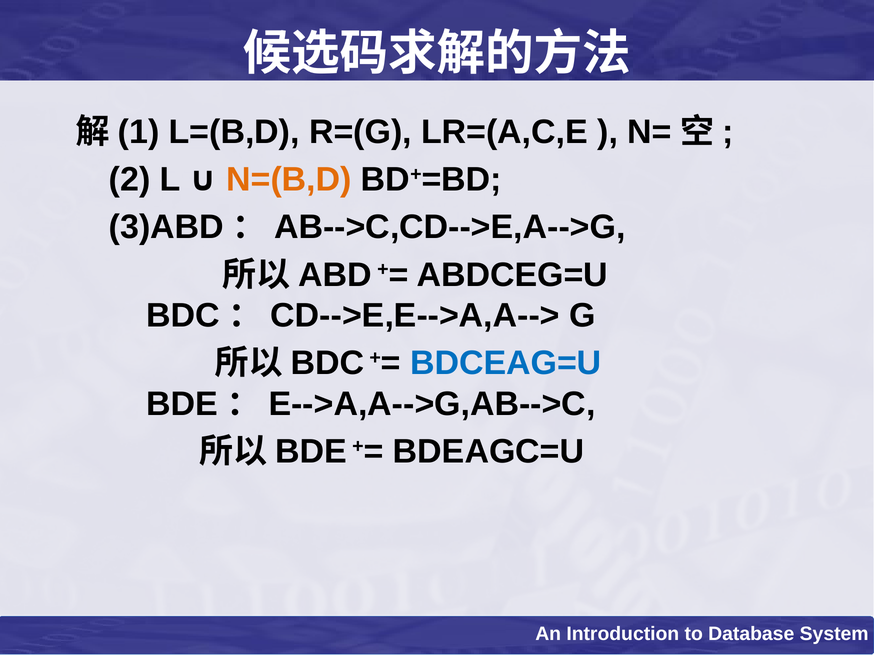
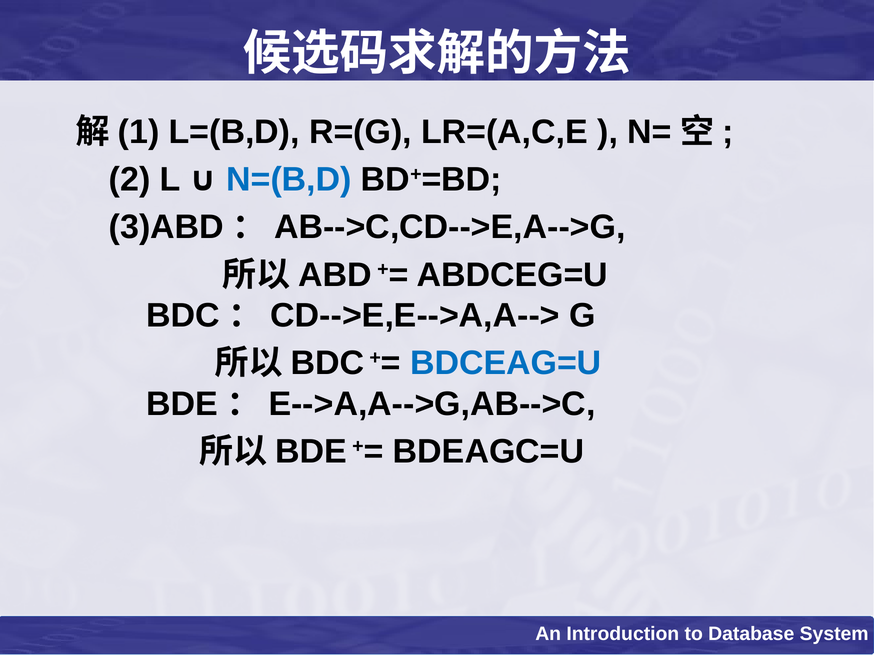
N=(B,D colour: orange -> blue
